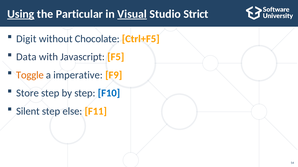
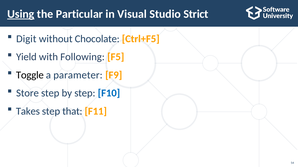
Visual underline: present -> none
Data: Data -> Yield
Javascript: Javascript -> Following
Toggle colour: orange -> black
imperative: imperative -> parameter
Silent: Silent -> Takes
else: else -> that
